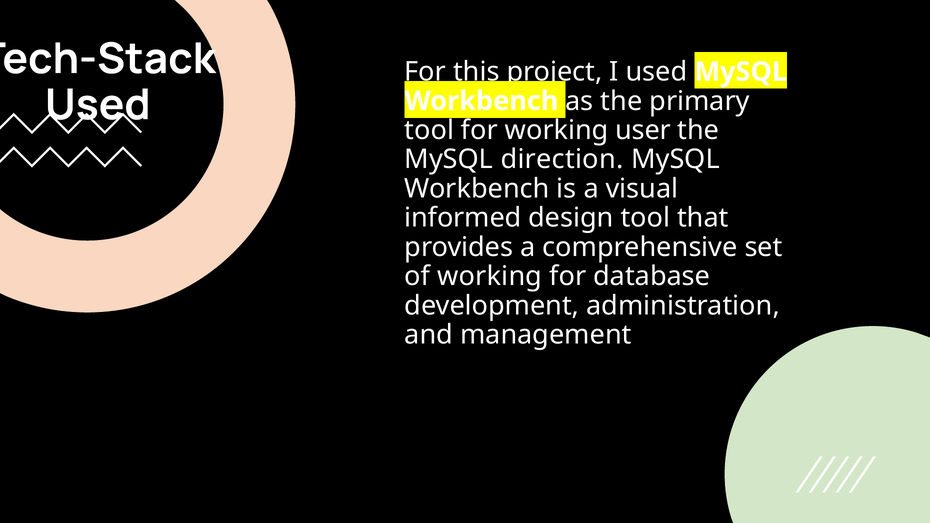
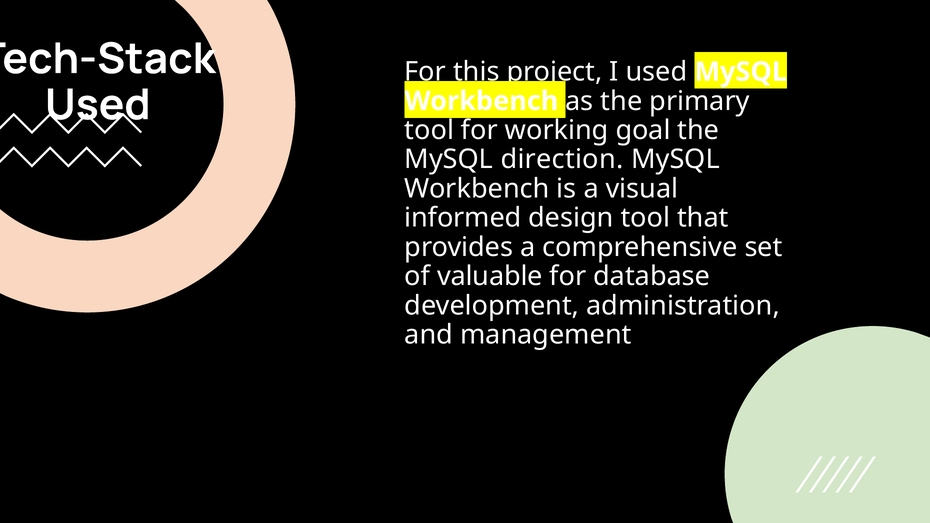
user: user -> goal
of working: working -> valuable
